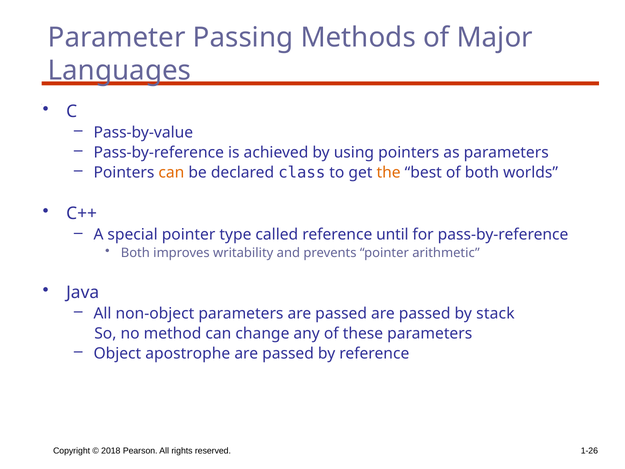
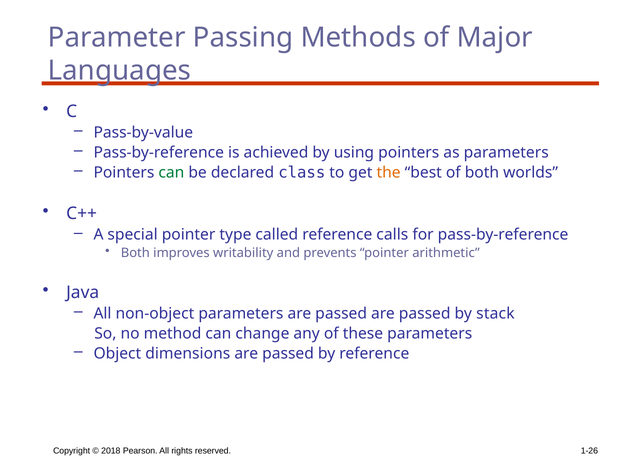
can at (171, 172) colour: orange -> green
until: until -> calls
apostrophe: apostrophe -> dimensions
